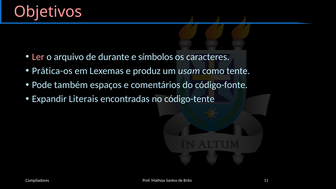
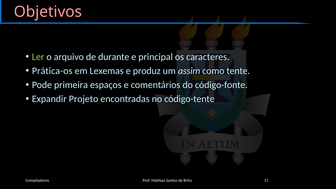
Ler colour: pink -> light green
símbolos: símbolos -> principal
usam: usam -> assim
também: também -> primeira
Literais: Literais -> Projeto
